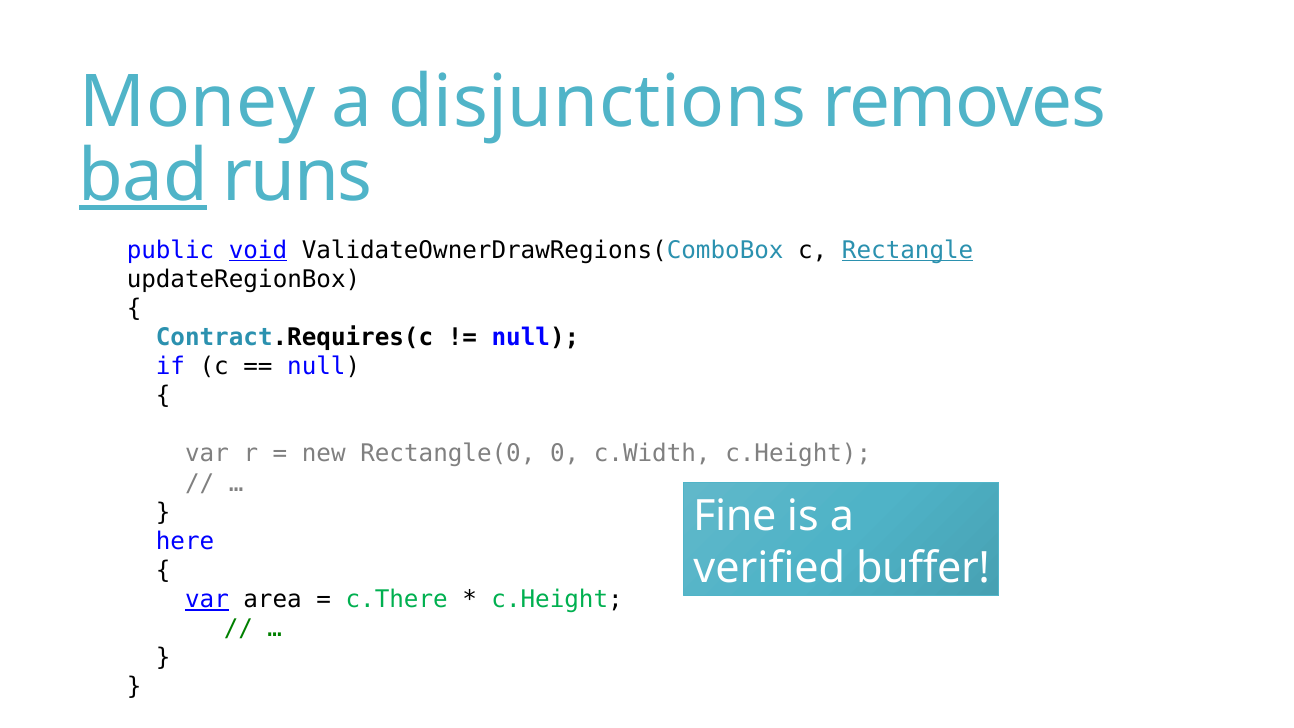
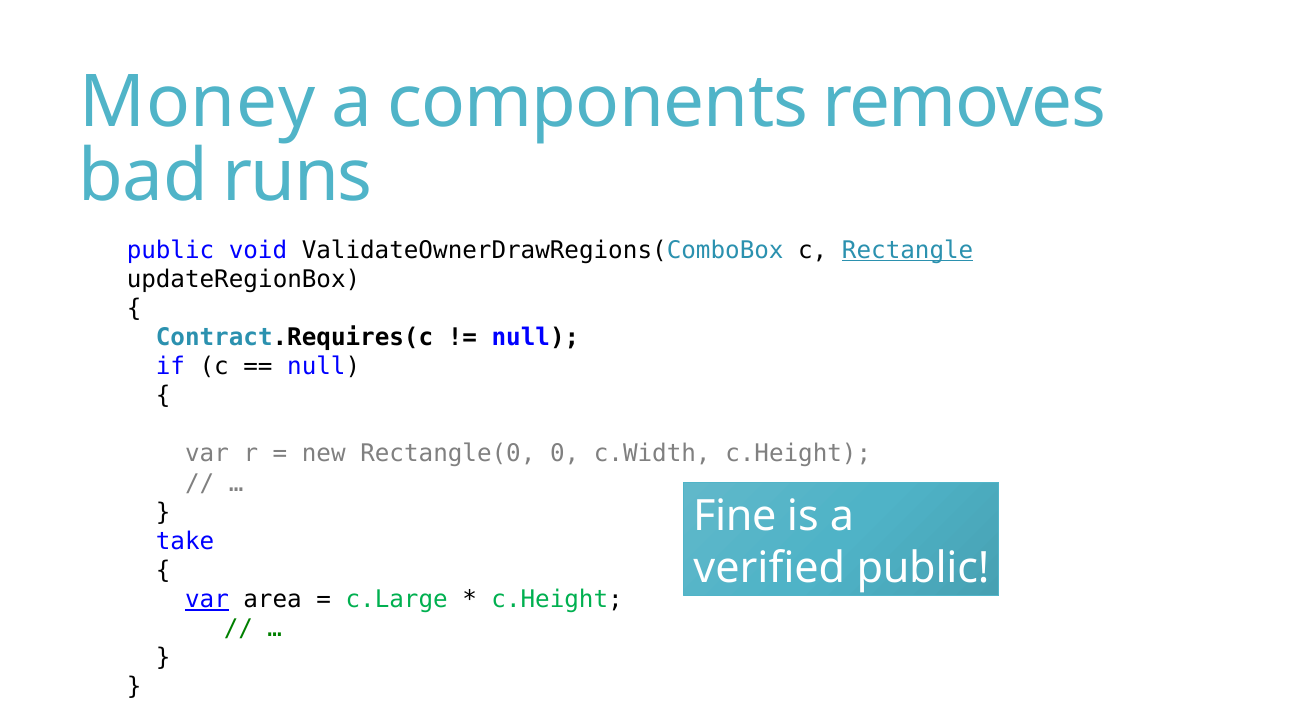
disjunctions: disjunctions -> components
bad underline: present -> none
void underline: present -> none
here: here -> take
verified buffer: buffer -> public
c.There: c.There -> c.Large
